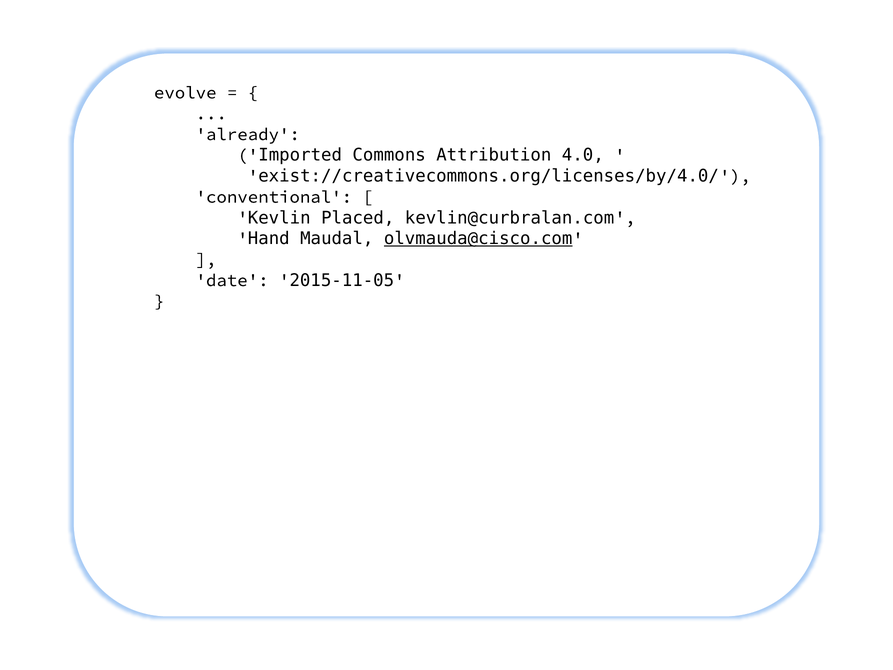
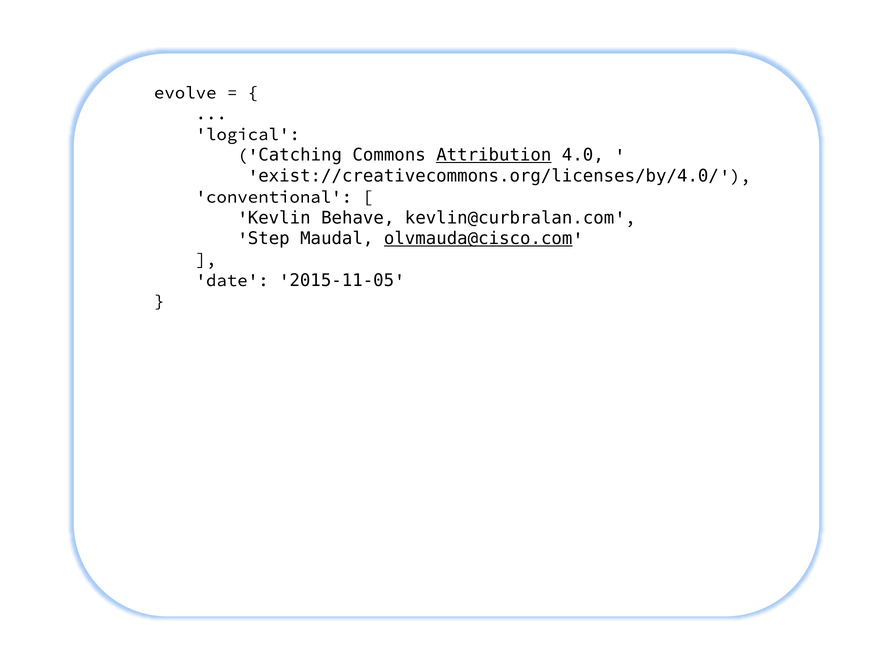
already: already -> logical
Imported: Imported -> Catching
Attribution underline: none -> present
Placed: Placed -> Behave
Hand: Hand -> Step
